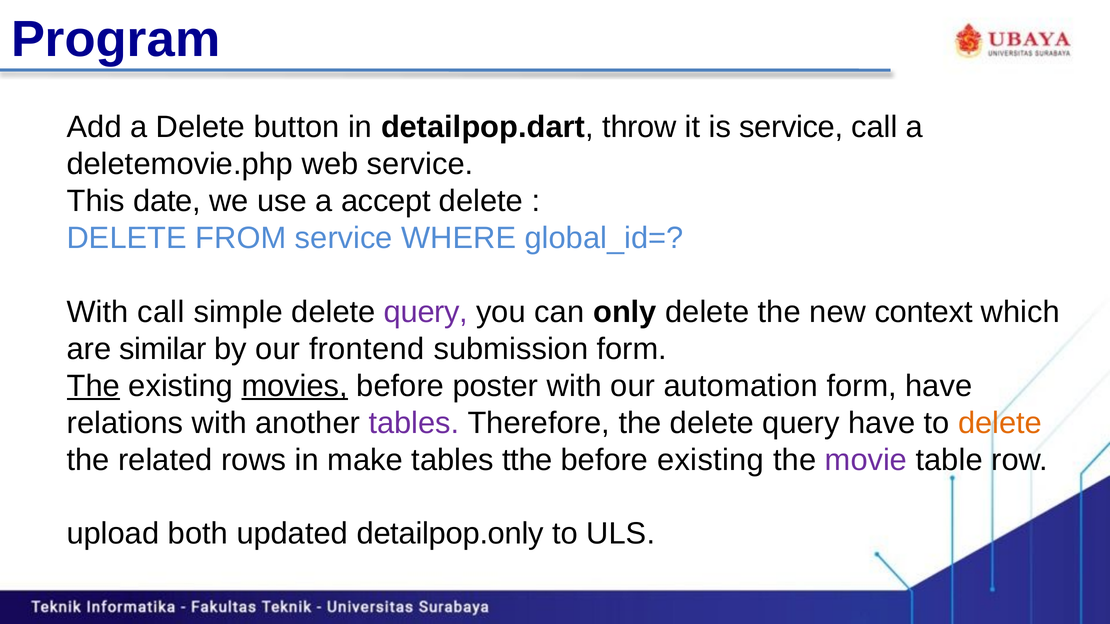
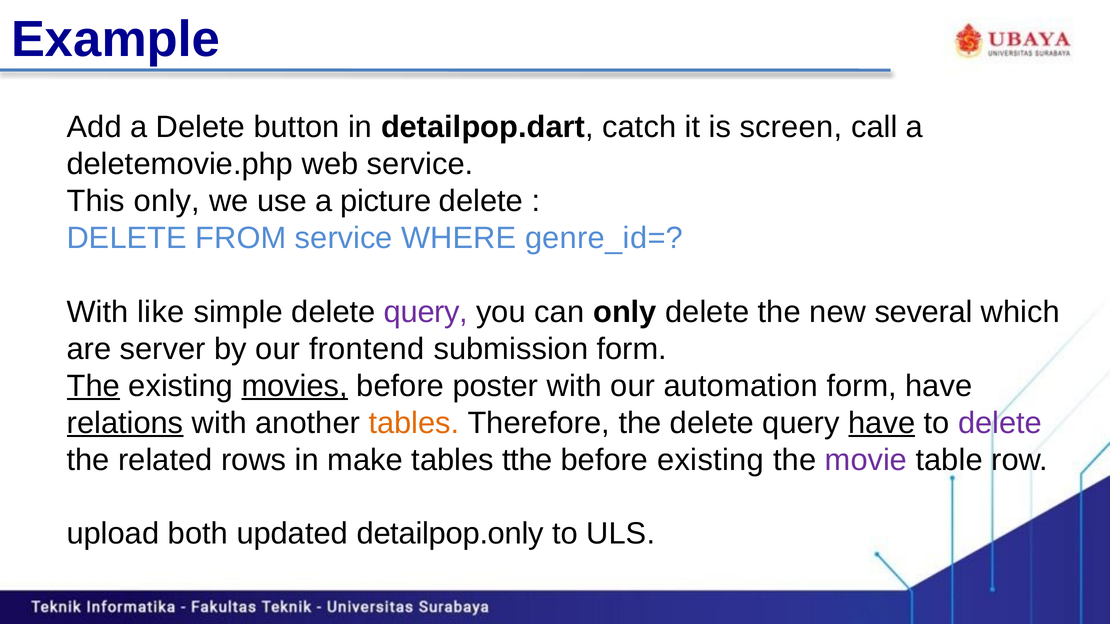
Program: Program -> Example
throw: throw -> catch
is service: service -> screen
This date: date -> only
accept: accept -> picture
global_id=: global_id= -> genre_id=
With call: call -> like
context: context -> several
similar: similar -> server
relations underline: none -> present
tables at (414, 423) colour: purple -> orange
have at (882, 423) underline: none -> present
delete at (1000, 423) colour: orange -> purple
